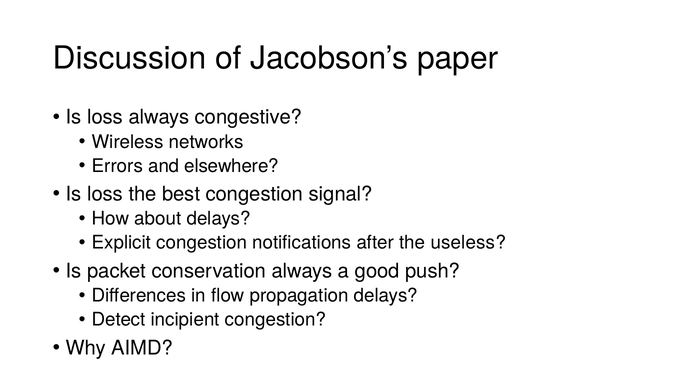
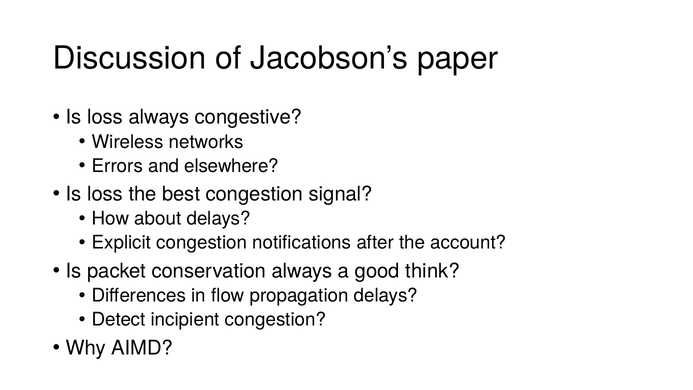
useless: useless -> account
push: push -> think
